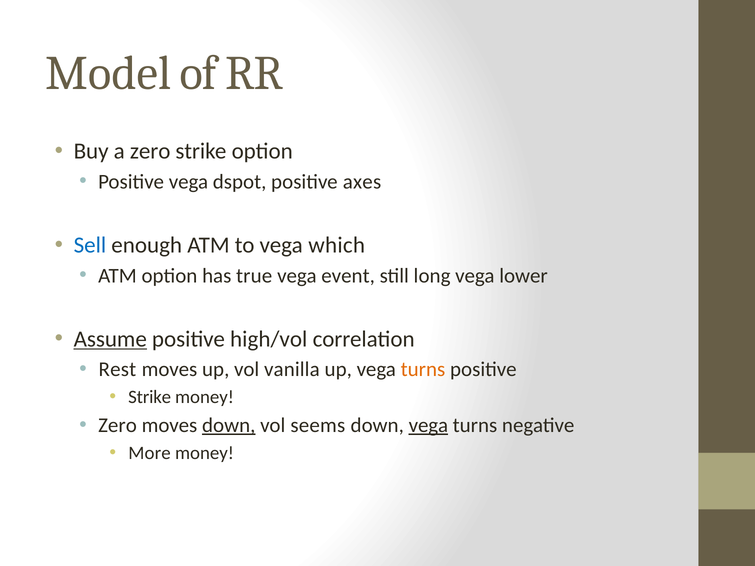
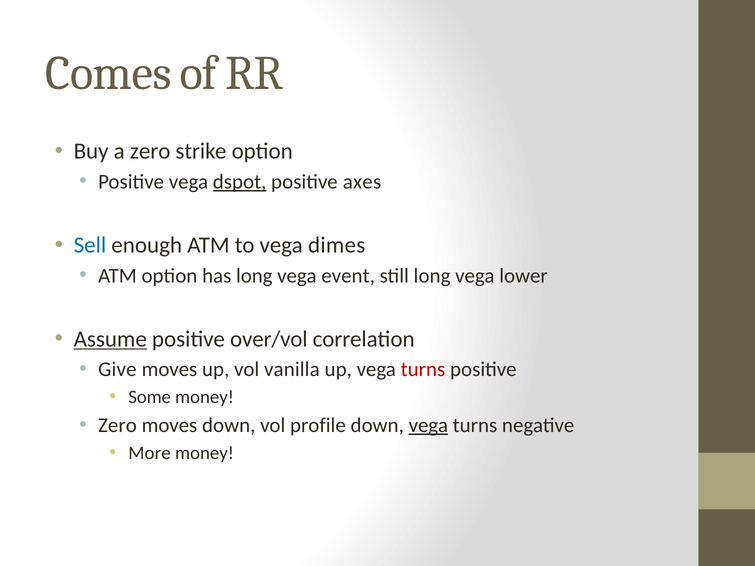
Model: Model -> Comes
dspot underline: none -> present
which: which -> dimes
has true: true -> long
high/vol: high/vol -> over/vol
Rest: Rest -> Give
turns at (423, 370) colour: orange -> red
Strike at (150, 397): Strike -> Some
down at (229, 425) underline: present -> none
seems: seems -> profile
